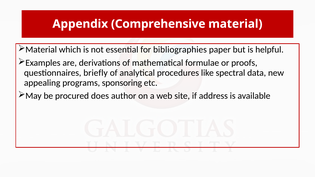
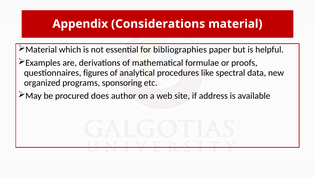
Comprehensive: Comprehensive -> Considerations
briefly: briefly -> figures
appealing: appealing -> organized
